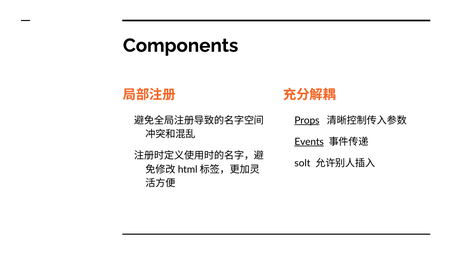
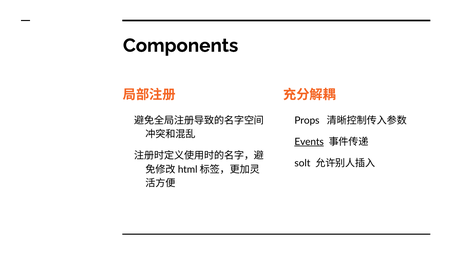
Props underline: present -> none
